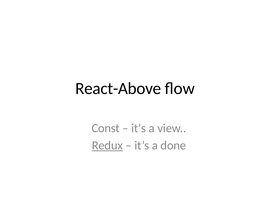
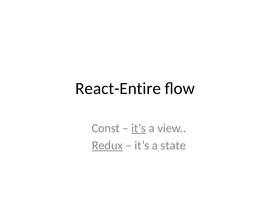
React-Above: React-Above -> React-Entire
it’s at (139, 128) underline: none -> present
done: done -> state
